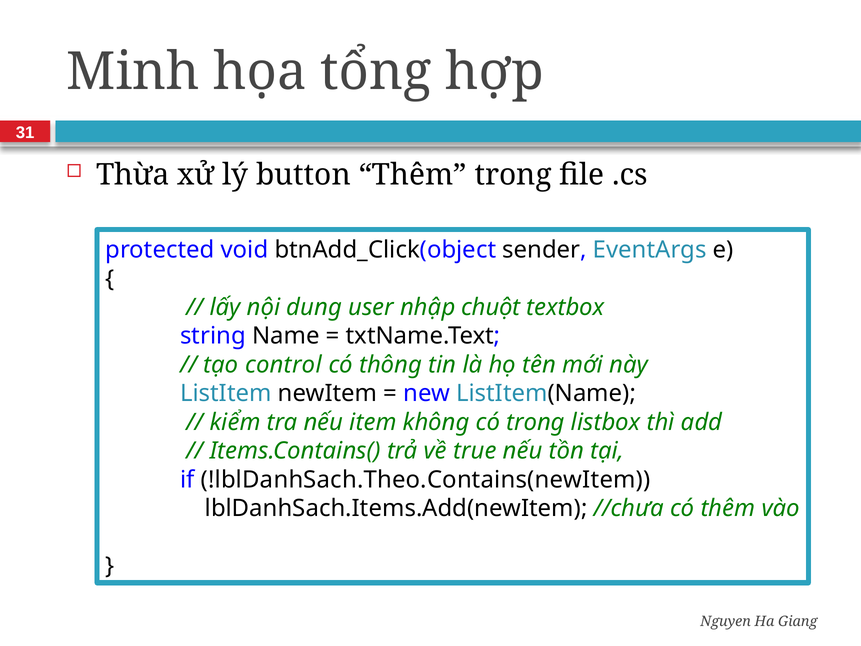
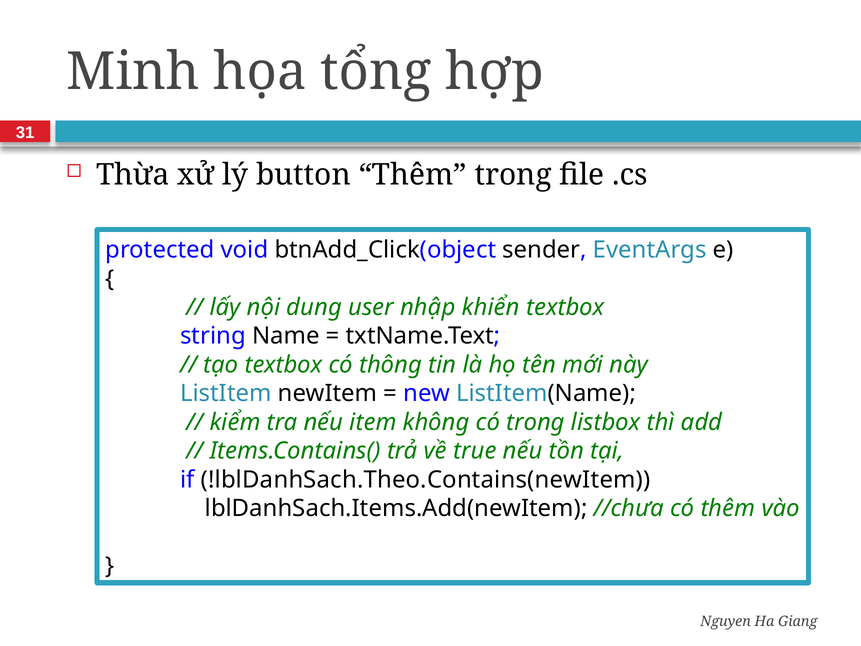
chuột: chuột -> khiển
tạo control: control -> textbox
